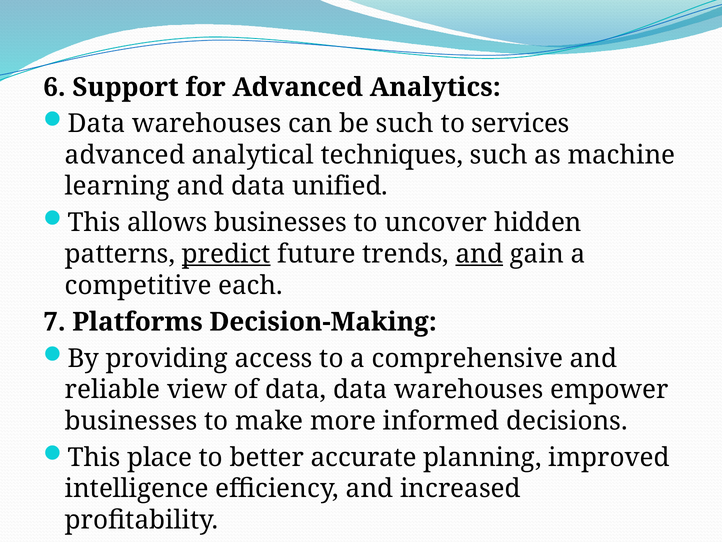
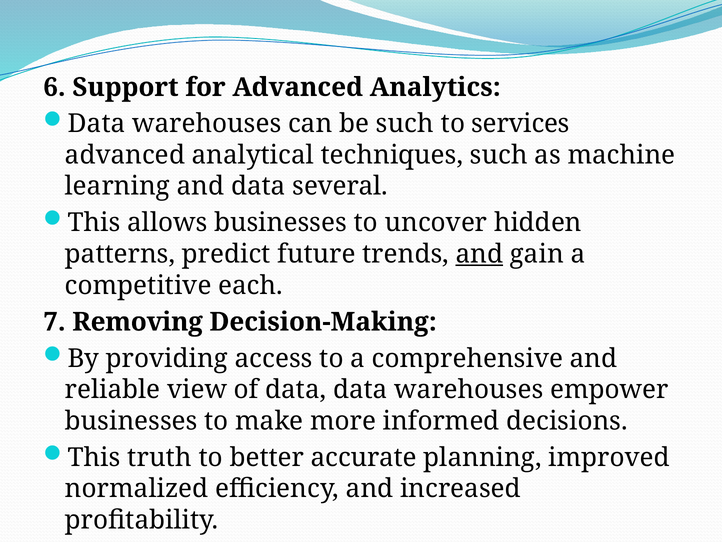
unified: unified -> several
predict underline: present -> none
Platforms: Platforms -> Removing
place: place -> truth
intelligence: intelligence -> normalized
